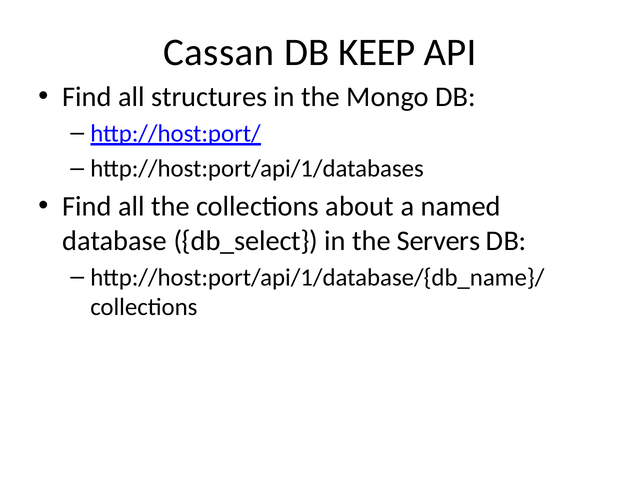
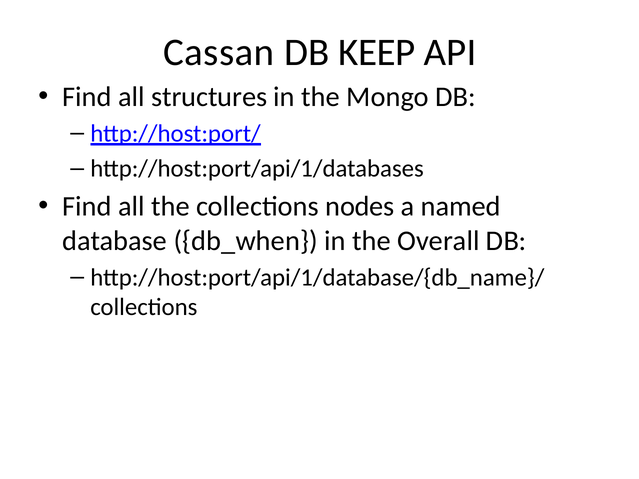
about: about -> nodes
db_select: db_select -> db_when
Servers: Servers -> Overall
